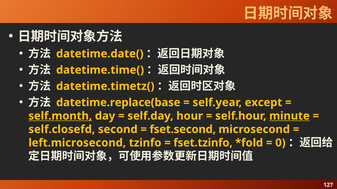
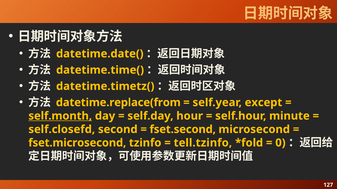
datetime.replace(base: datetime.replace(base -> datetime.replace(from
minute underline: present -> none
left.microsecond: left.microsecond -> fset.microsecond
fset.tzinfo: fset.tzinfo -> tell.tzinfo
